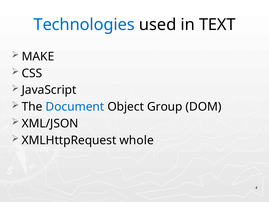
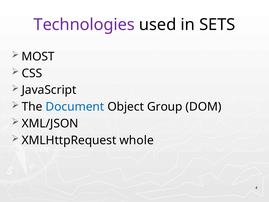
Technologies colour: blue -> purple
TEXT: TEXT -> SETS
MAKE: MAKE -> MOST
